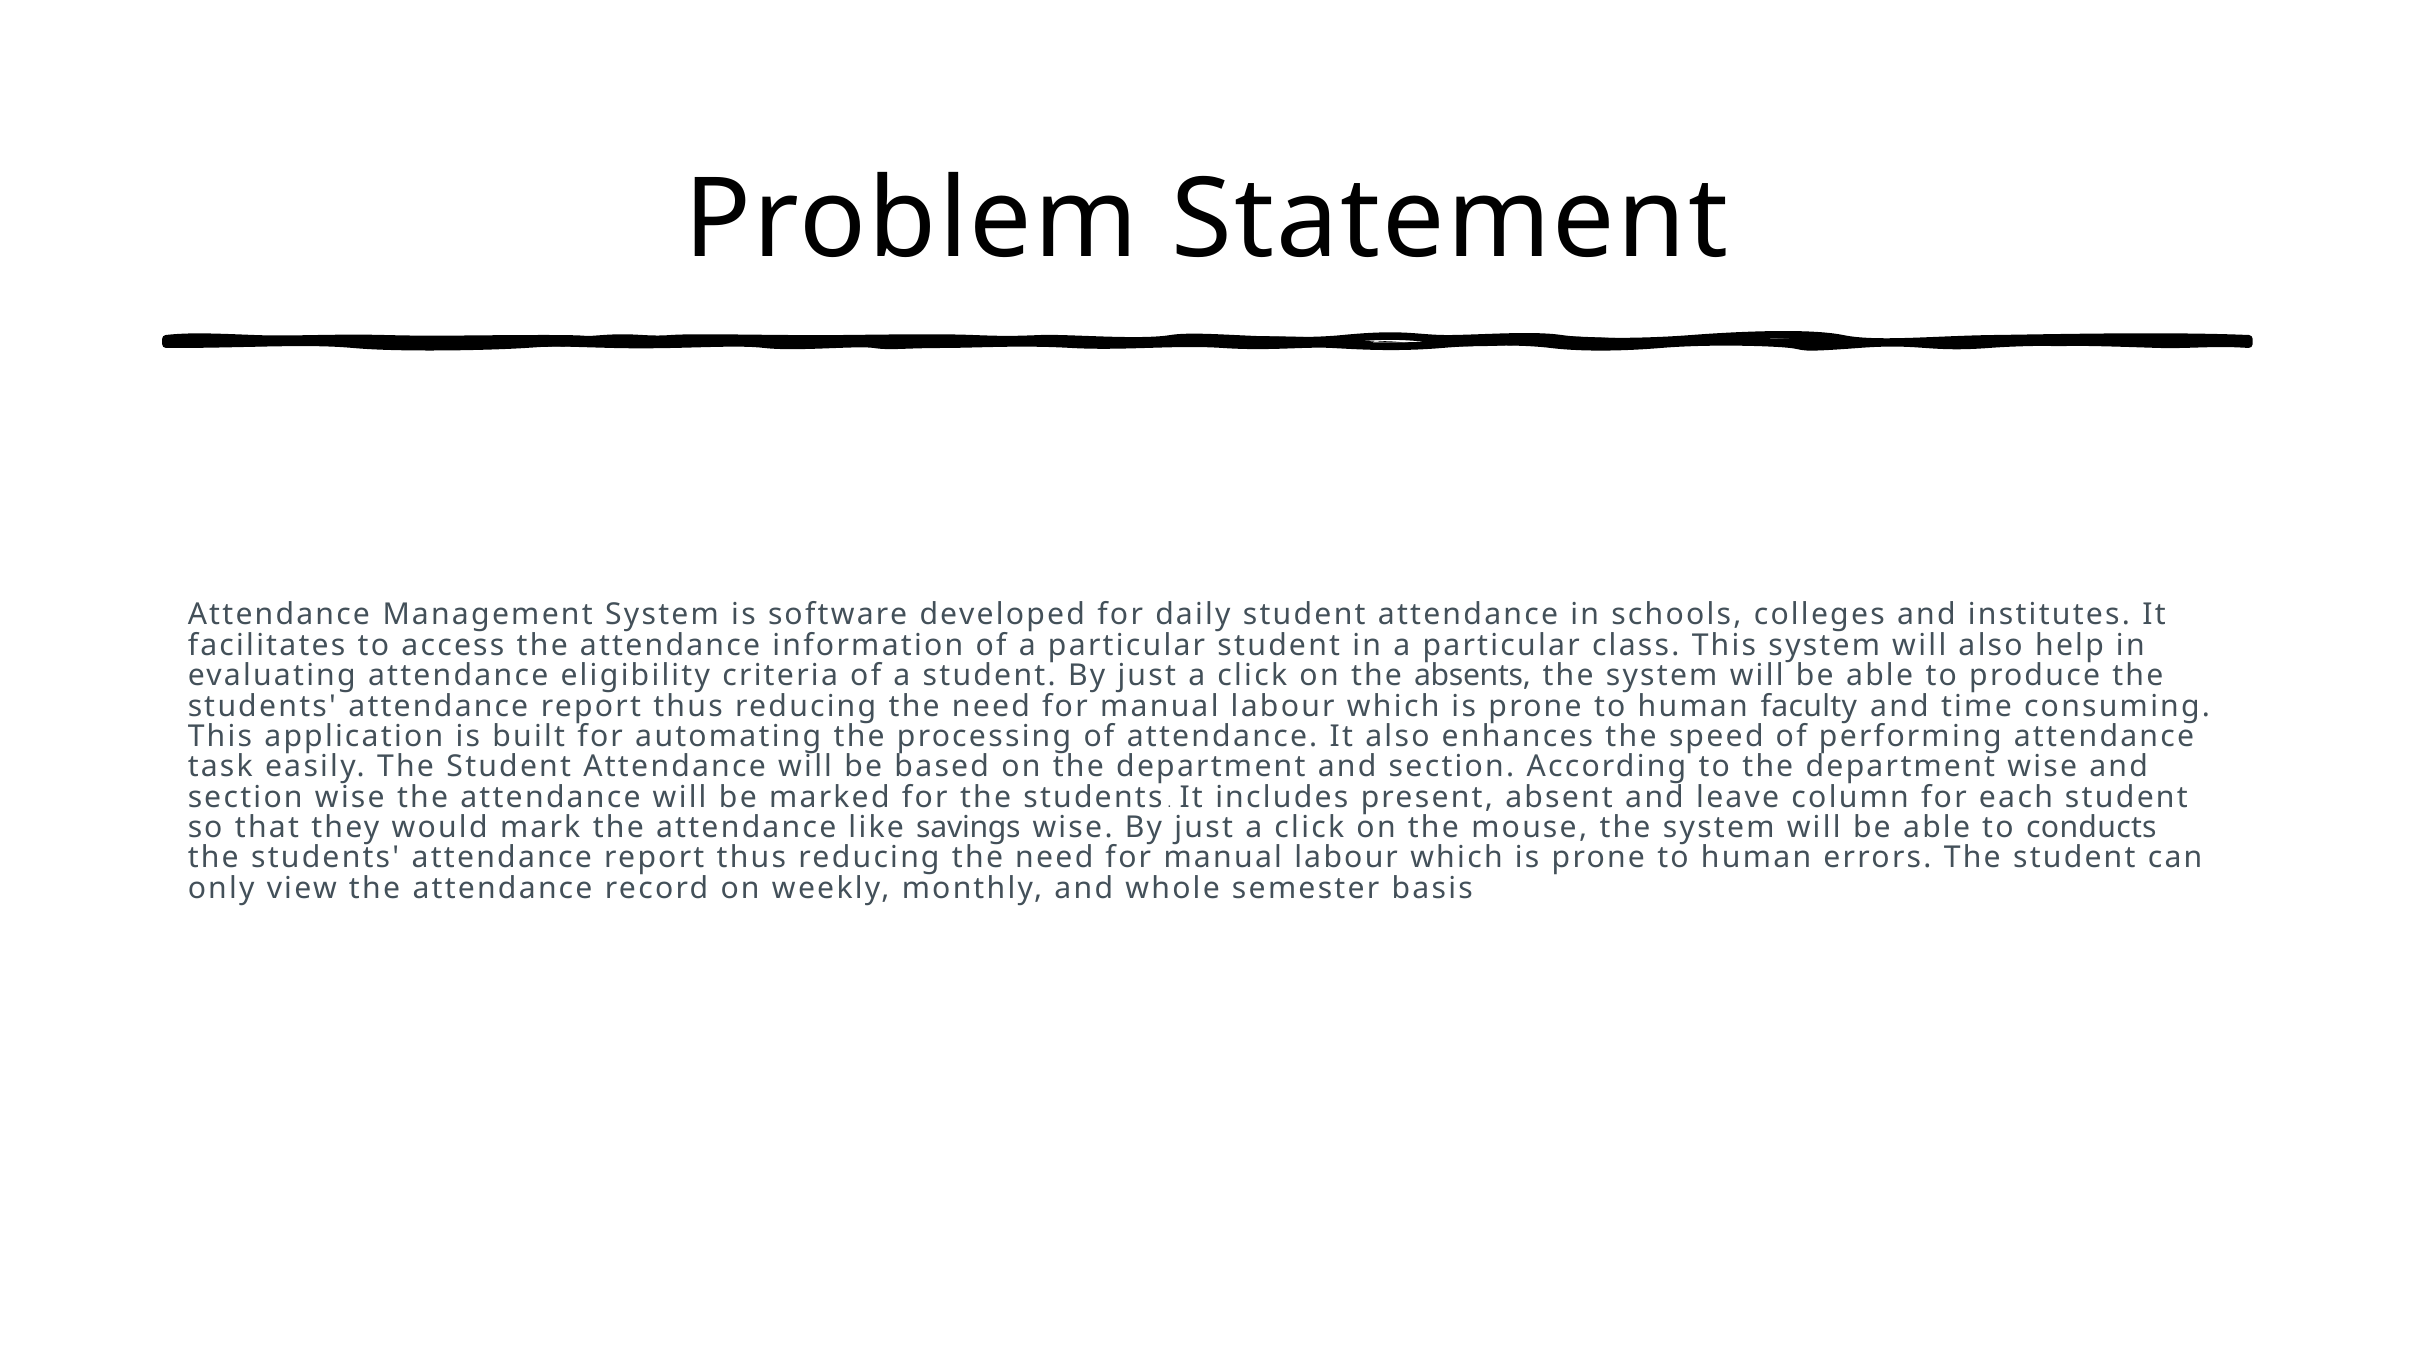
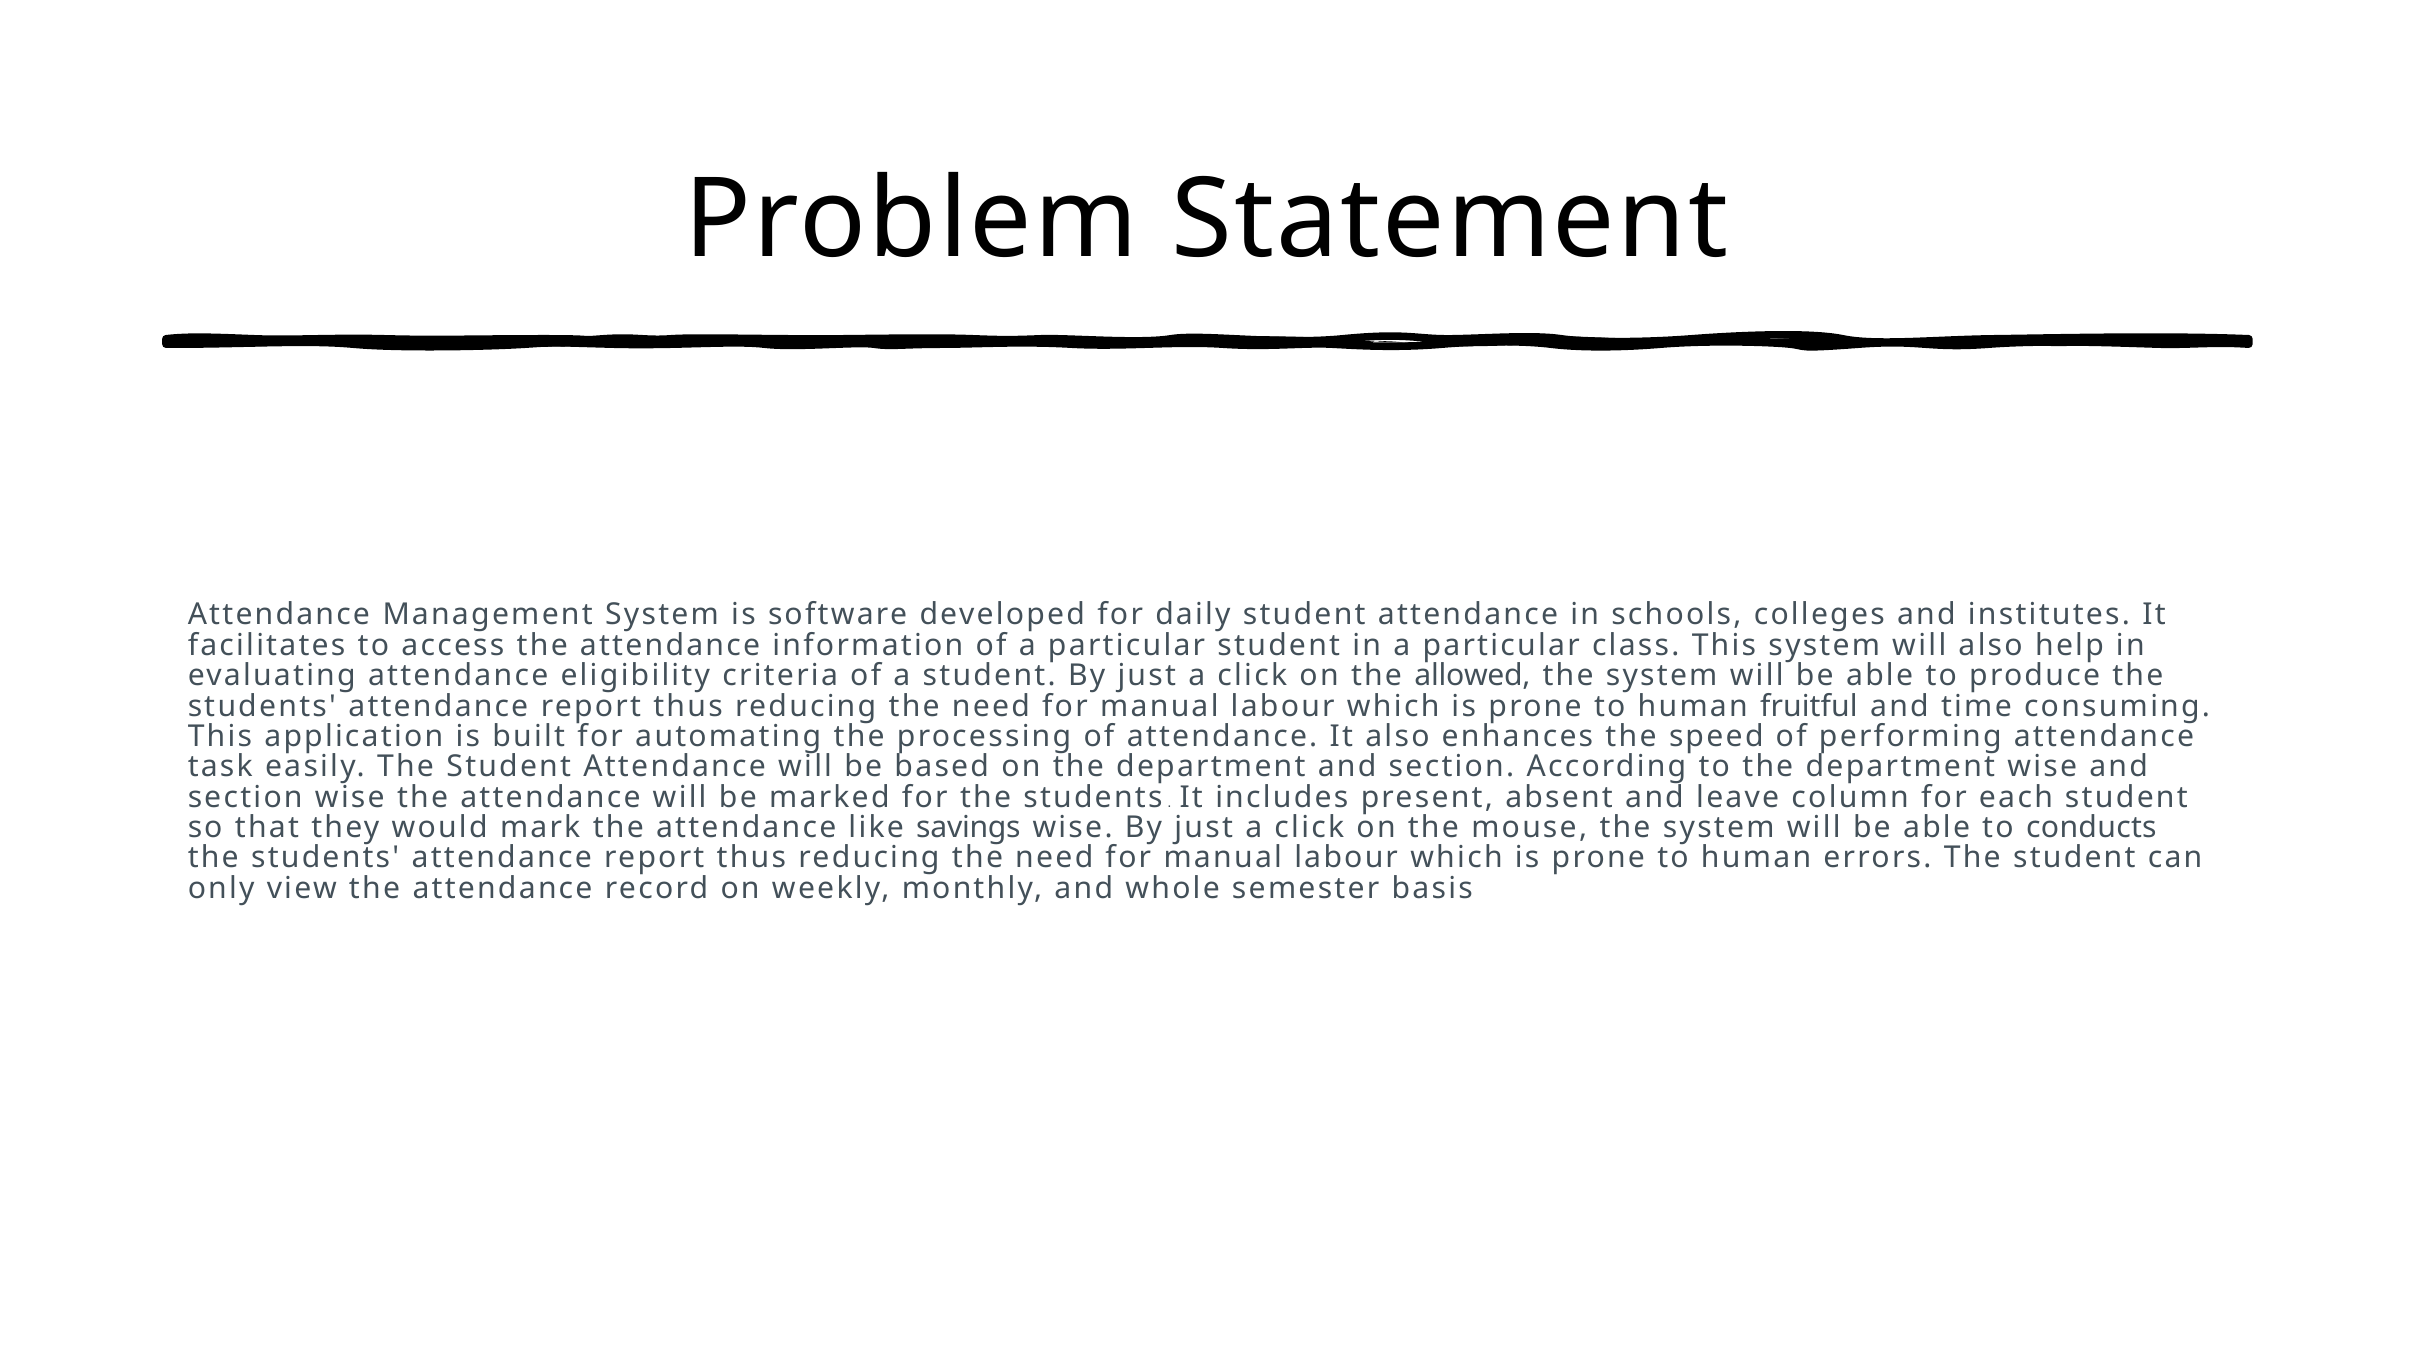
absents: absents -> allowed
faculty: faculty -> fruitful
